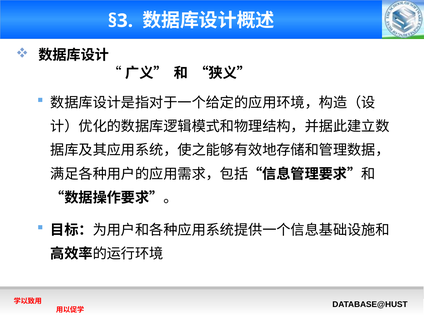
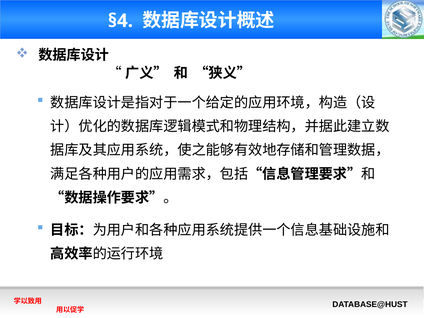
§3: §3 -> §4
